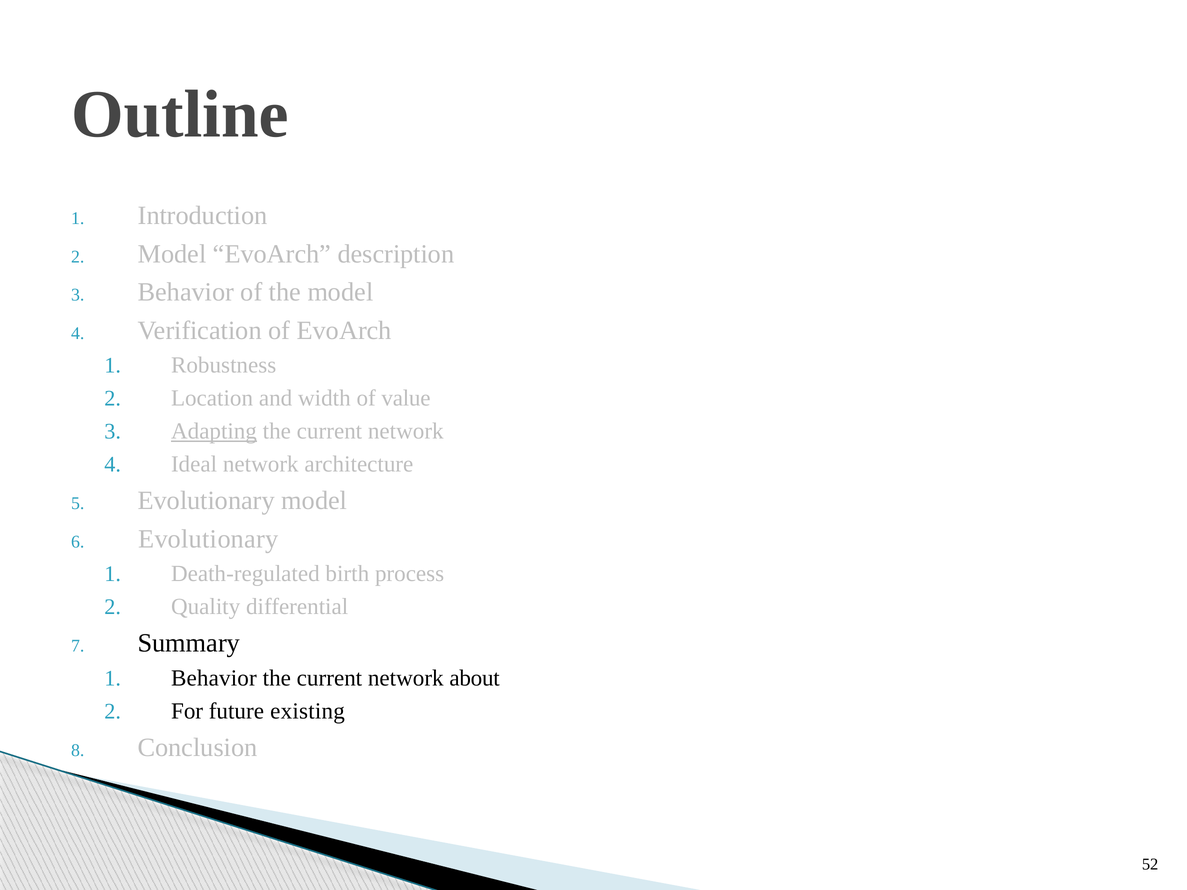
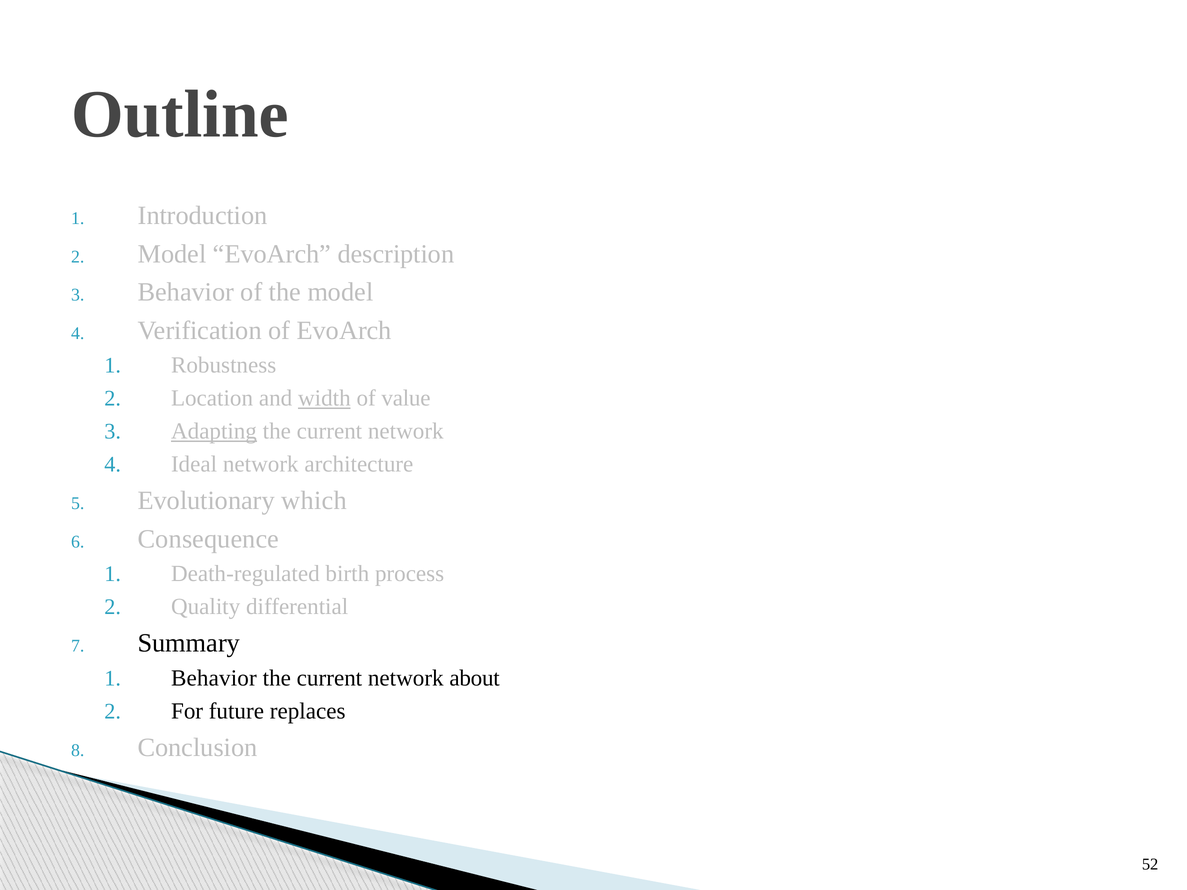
width underline: none -> present
Evolutionary model: model -> which
Evolutionary at (208, 539): Evolutionary -> Consequence
existing: existing -> replaces
